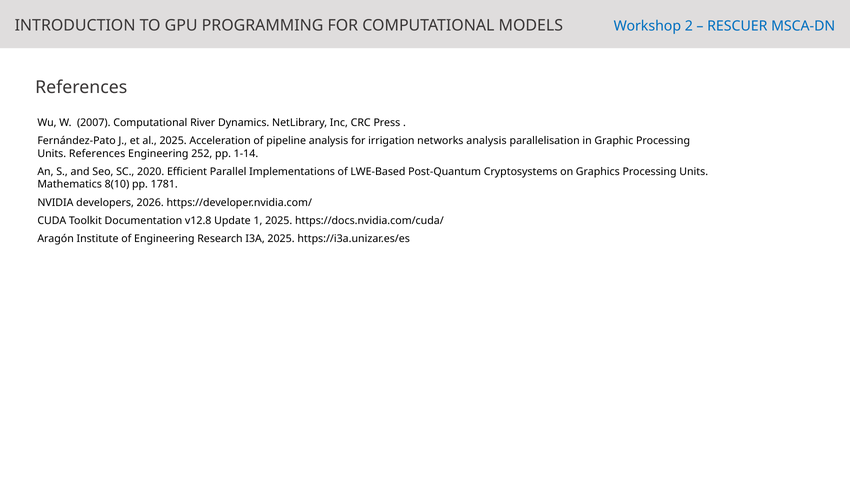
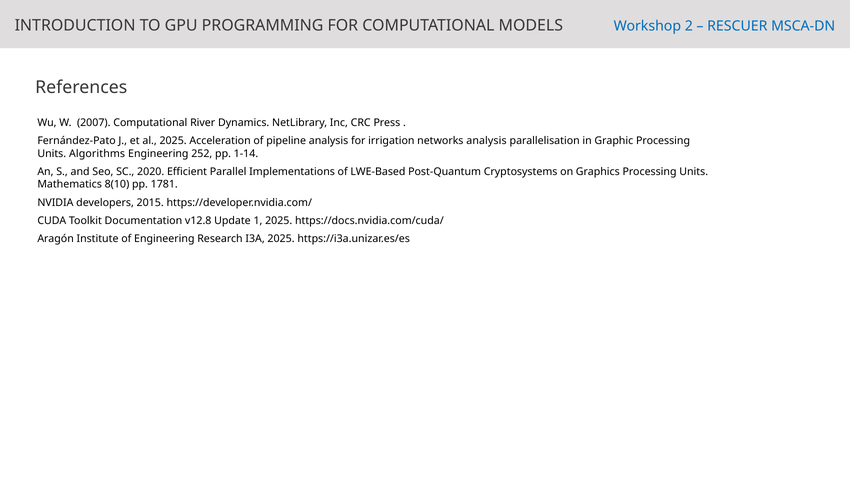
Units References: References -> Algorithms
2026: 2026 -> 2015
